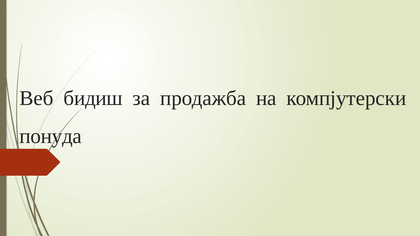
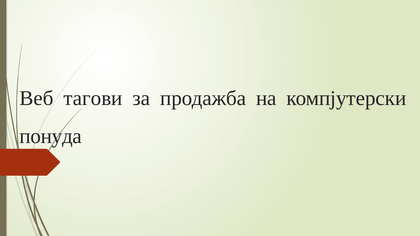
бидиш: бидиш -> тагови
